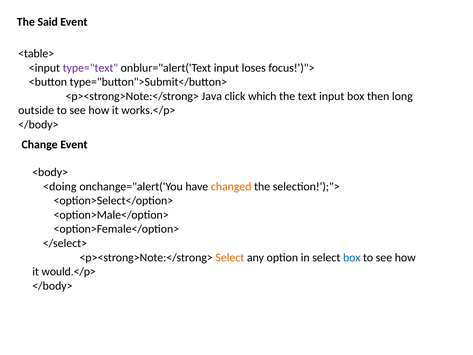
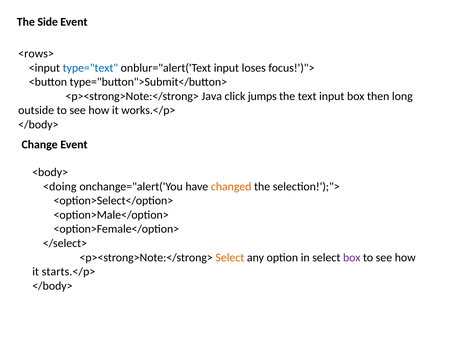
Said: Said -> Side
<table>: <table> -> <rows>
type="text colour: purple -> blue
which: which -> jumps
box at (352, 257) colour: blue -> purple
would.</p>: would.</p> -> starts.</p>
